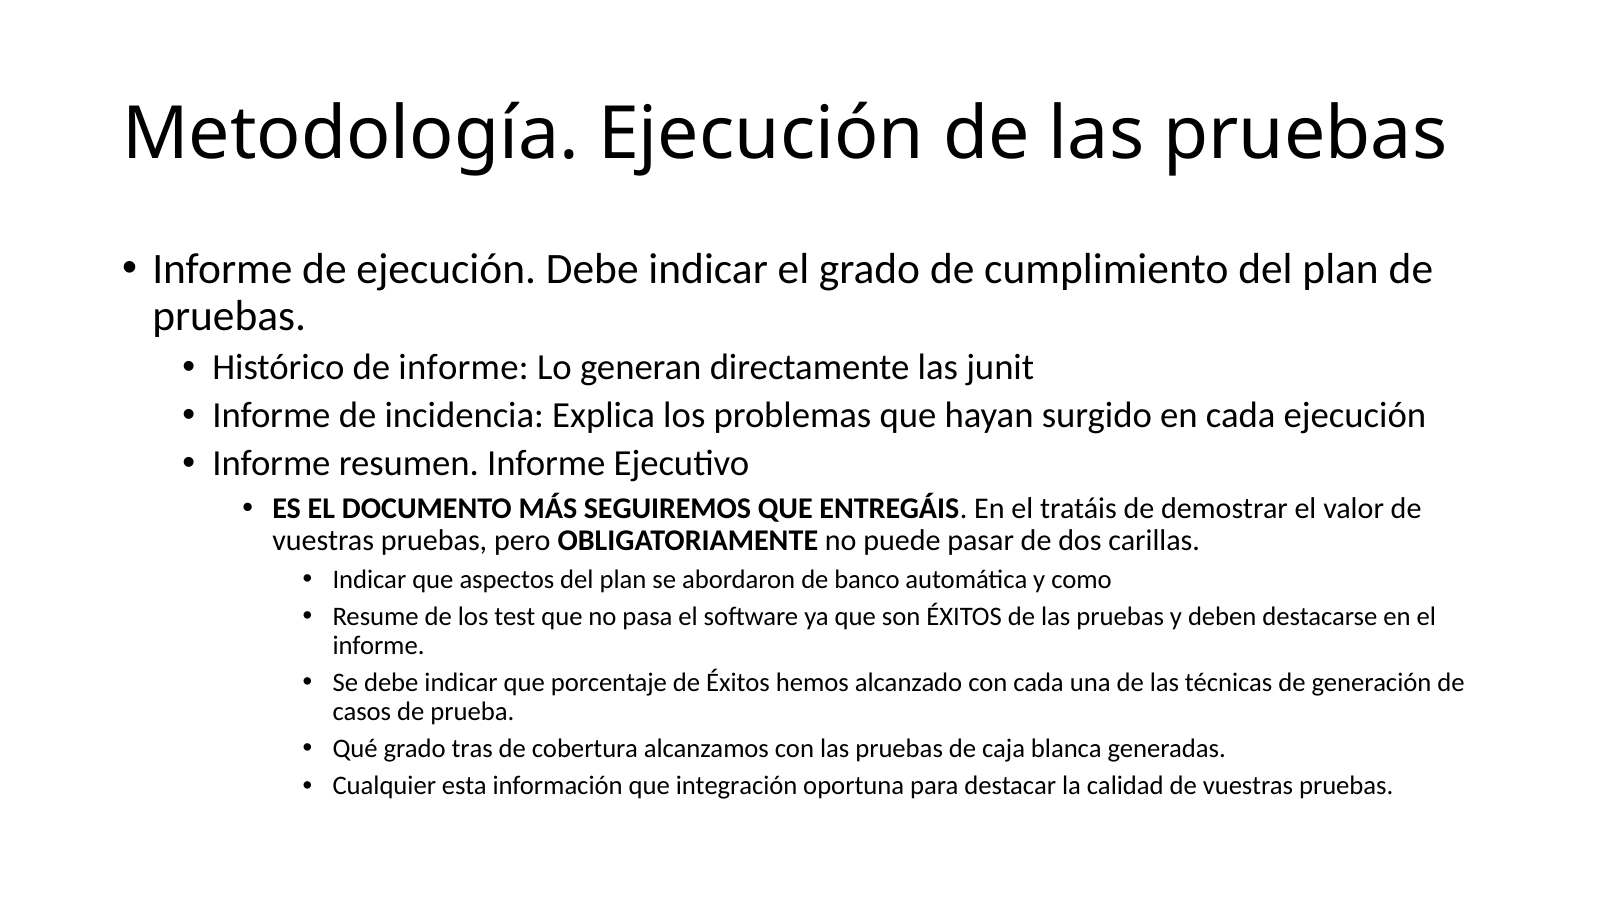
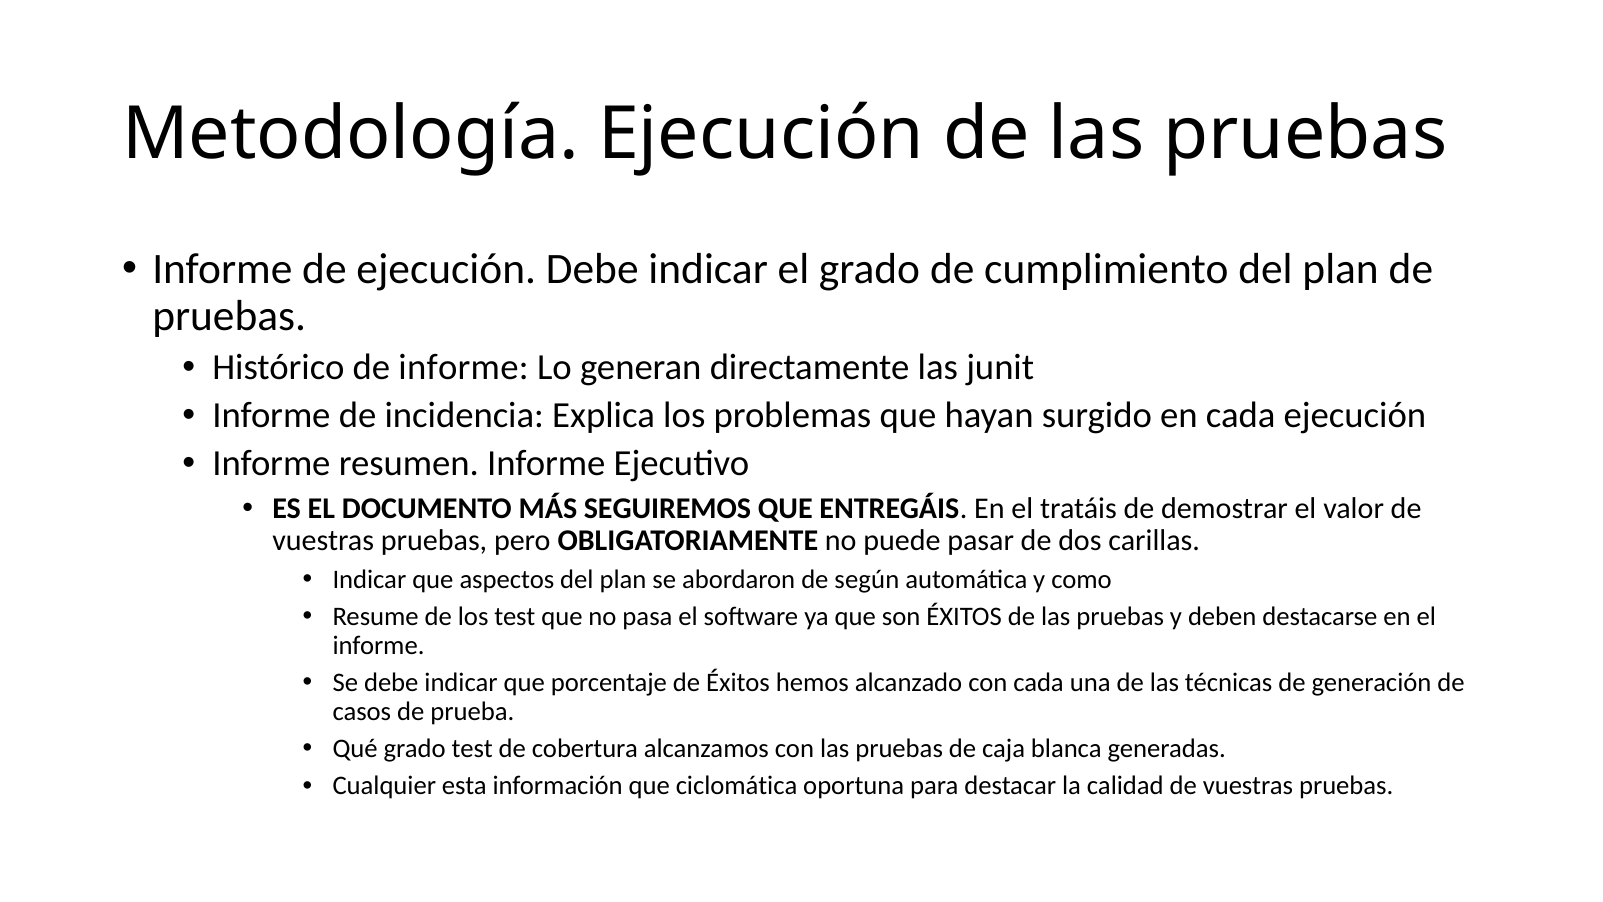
banco: banco -> según
grado tras: tras -> test
integración: integración -> ciclomática
